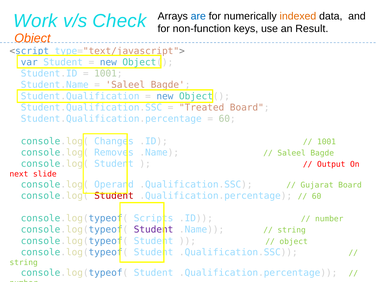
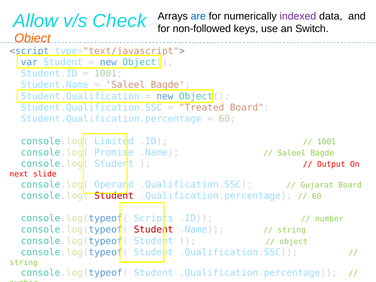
indexed colour: orange -> purple
Work: Work -> Allow
non-function: non-function -> non-followed
Result: Result -> Switch
Changes: Changes -> Limited
Removes: Removes -> Promise
Student at (154, 230) colour: purple -> red
